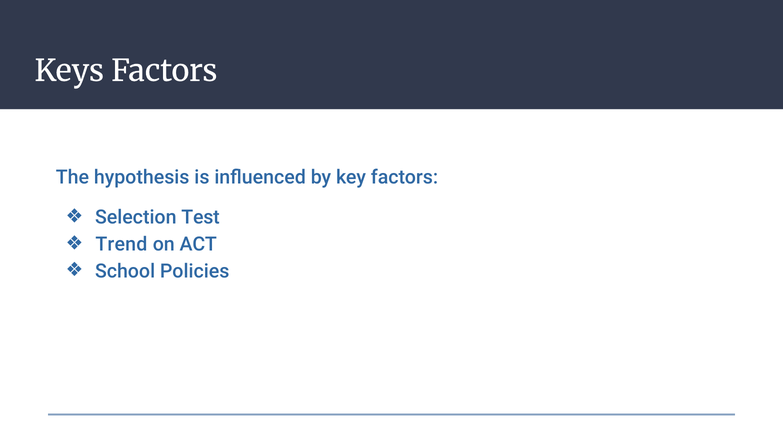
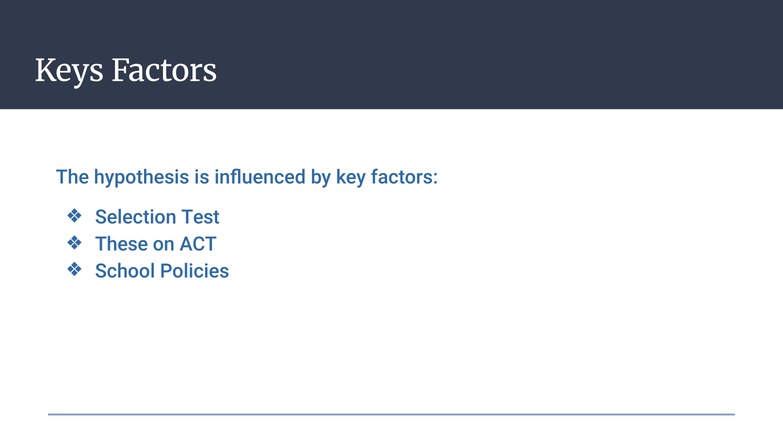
Trend: Trend -> These
